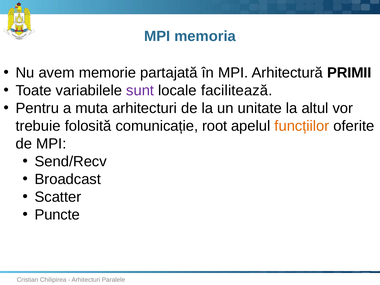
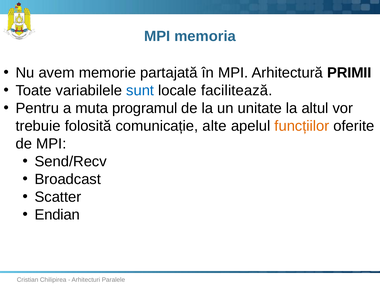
sunt colour: purple -> blue
muta arhitecturi: arhitecturi -> programul
root: root -> alte
Puncte: Puncte -> Endian
